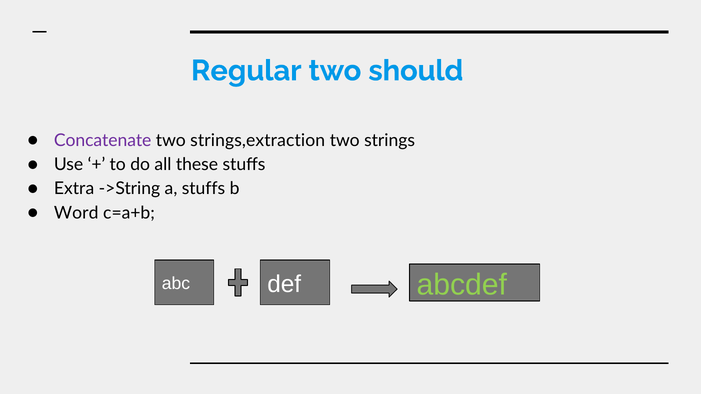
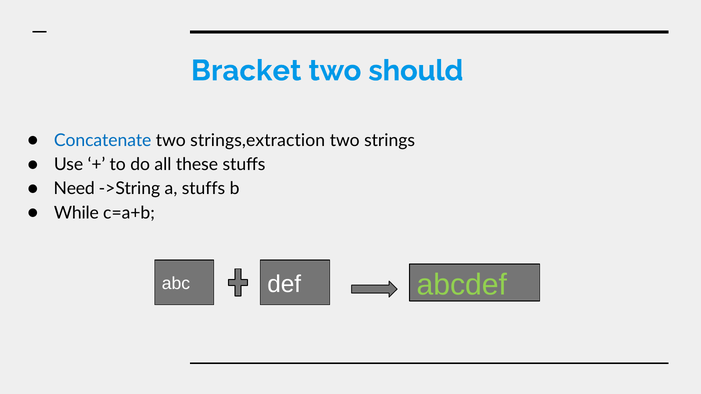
Regular: Regular -> Bracket
Concatenate colour: purple -> blue
Extra: Extra -> Need
Word: Word -> While
